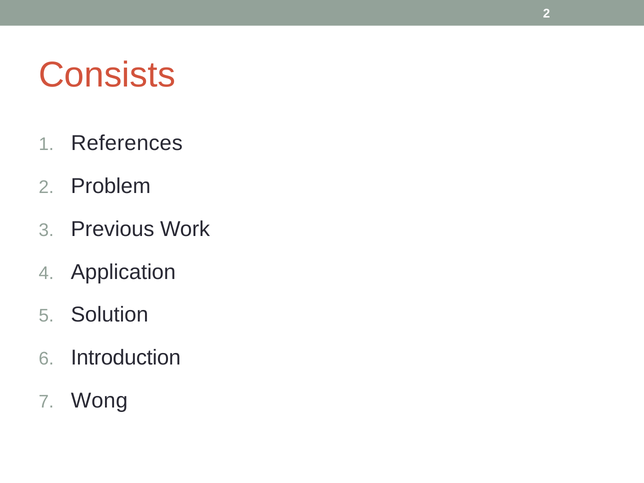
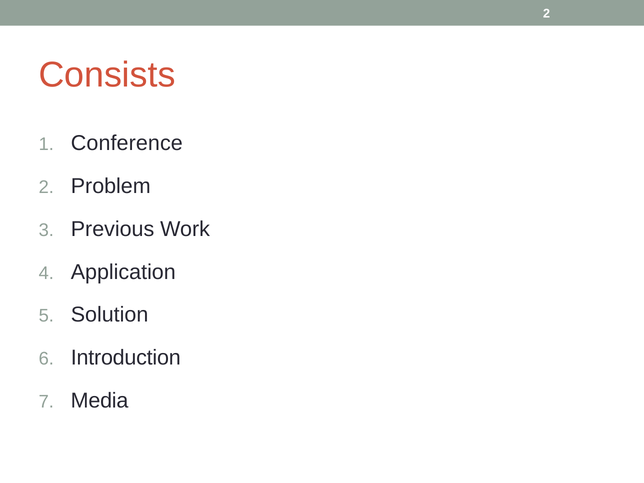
References: References -> Conference
Wong: Wong -> Media
